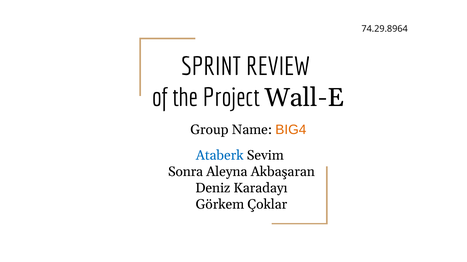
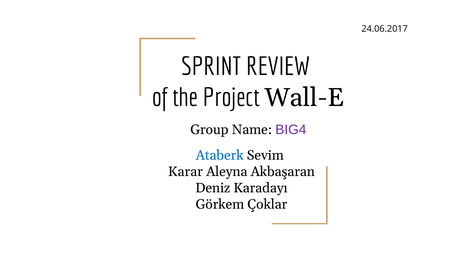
74.29.8964: 74.29.8964 -> 24.06.2017
BIG4 colour: orange -> purple
Sonra: Sonra -> Karar
